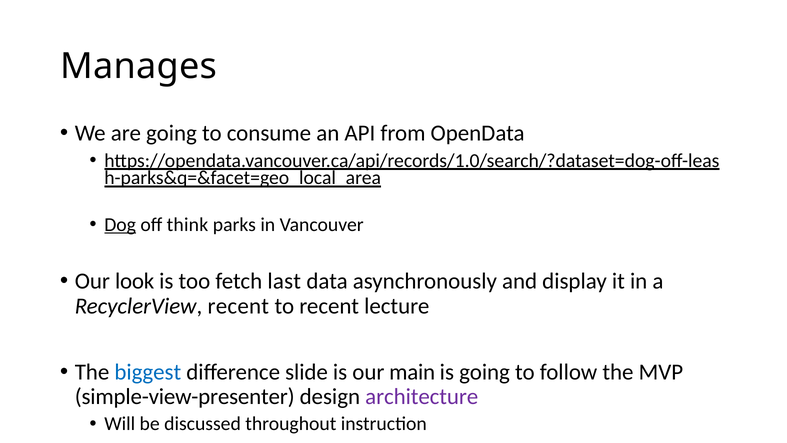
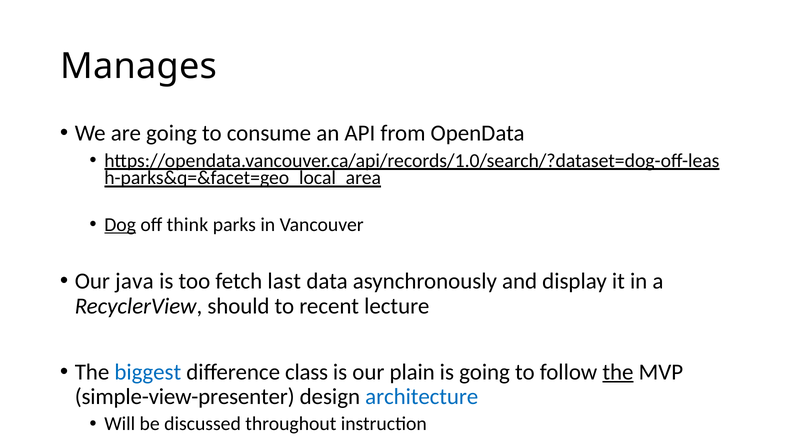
look: look -> java
RecyclerView recent: recent -> should
slide: slide -> class
main: main -> plain
the at (618, 372) underline: none -> present
architecture colour: purple -> blue
